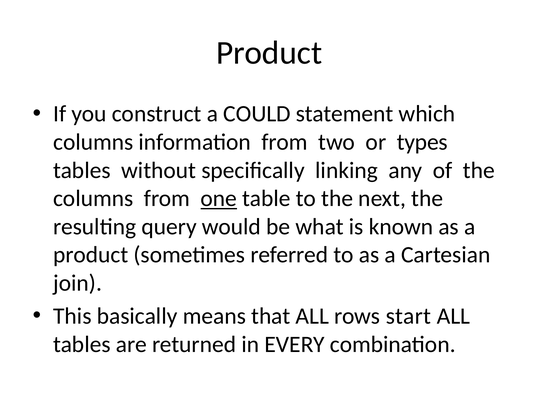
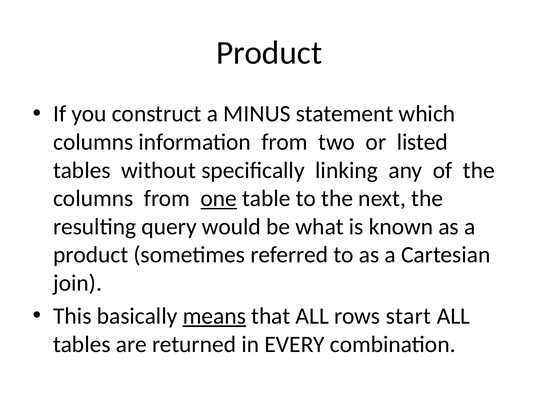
COULD: COULD -> MINUS
types: types -> listed
means underline: none -> present
